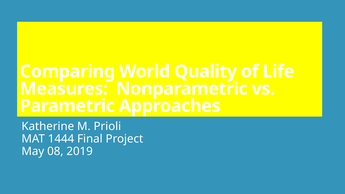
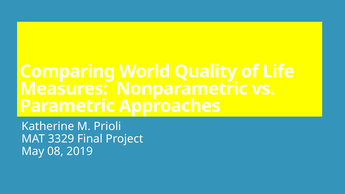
1444: 1444 -> 3329
